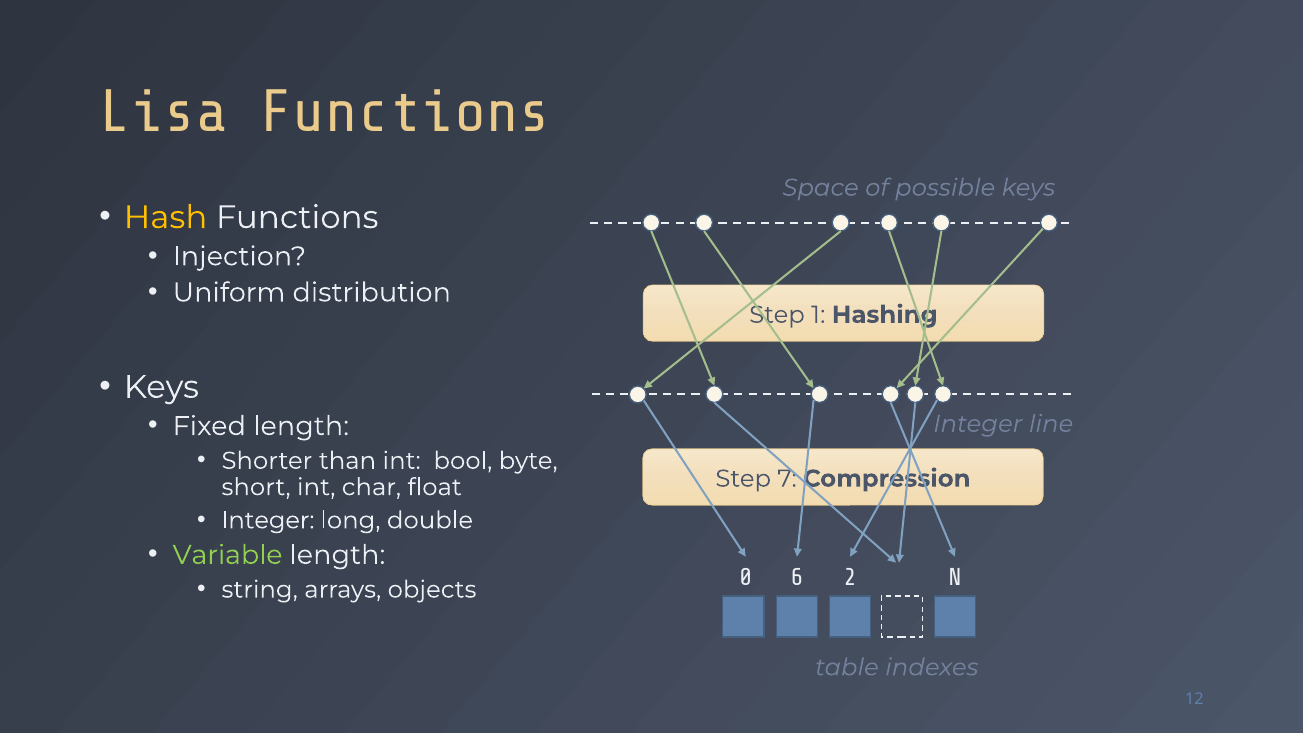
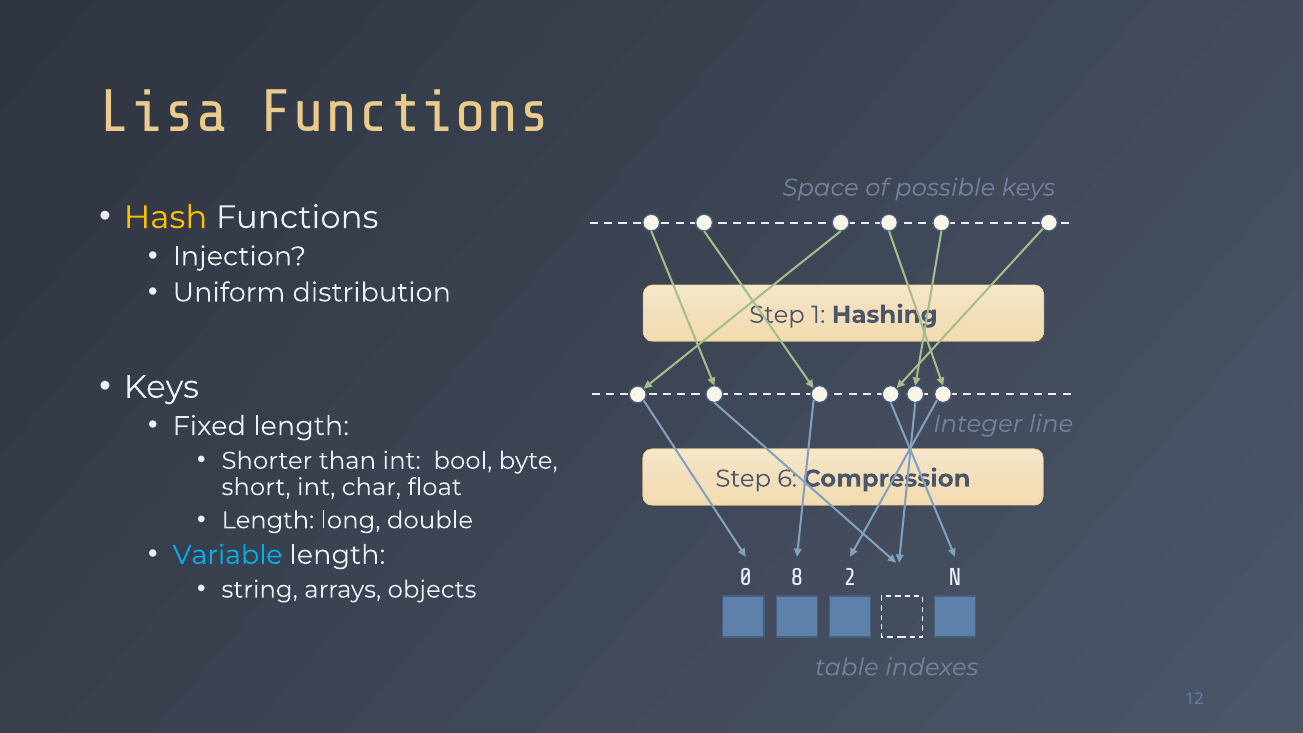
7: 7 -> 6
Integer at (268, 520): Integer -> Length
Variable colour: light green -> light blue
6: 6 -> 8
